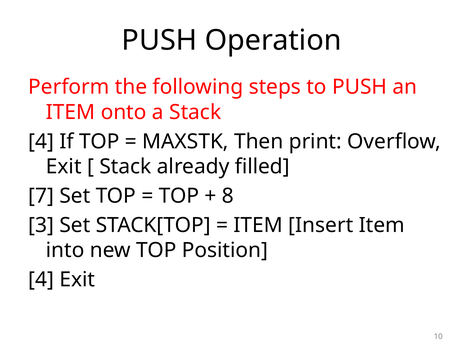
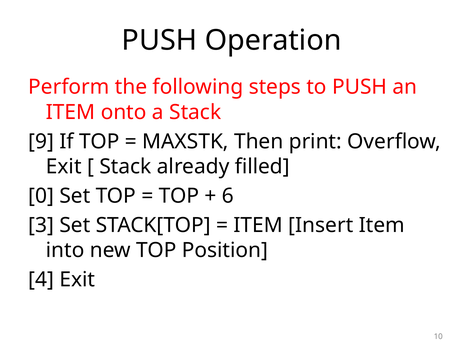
4 at (41, 142): 4 -> 9
7: 7 -> 0
8: 8 -> 6
